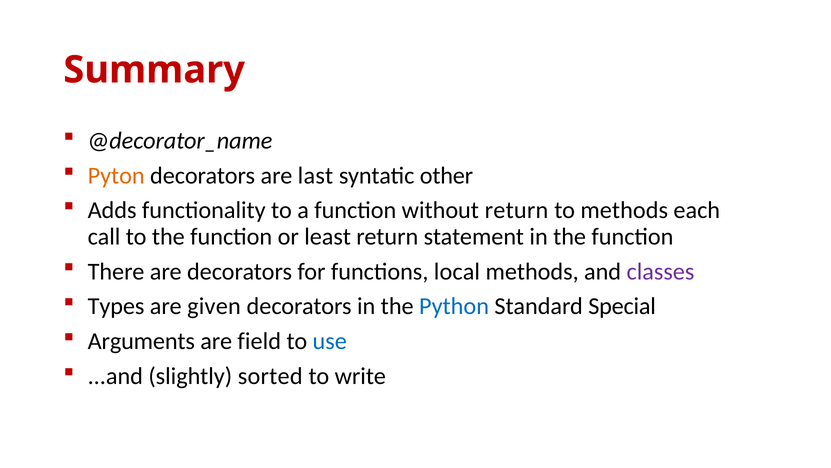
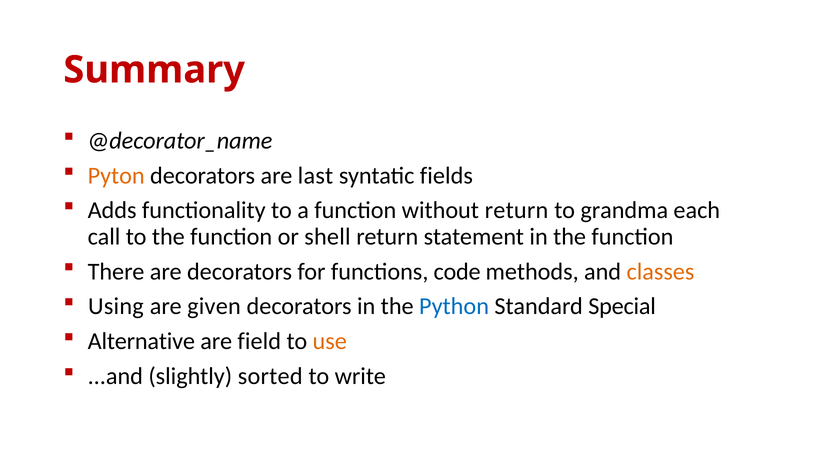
other: other -> fields
to methods: methods -> grandma
least: least -> shell
local: local -> code
classes colour: purple -> orange
Types: Types -> Using
Arguments: Arguments -> Alternative
use colour: blue -> orange
